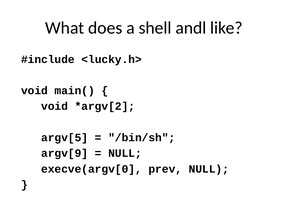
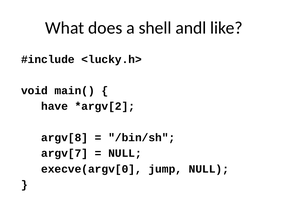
void at (55, 106): void -> have
argv[5: argv[5 -> argv[8
argv[9: argv[9 -> argv[7
prev: prev -> jump
